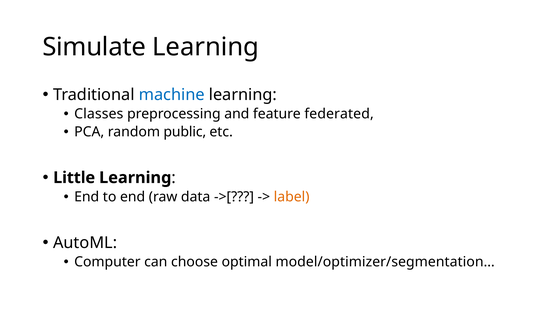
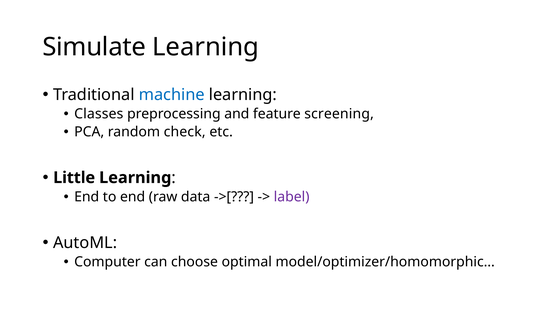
federated: federated -> screening
public: public -> check
label colour: orange -> purple
model/optimizer/segmentation…: model/optimizer/segmentation… -> model/optimizer/homomorphic…
